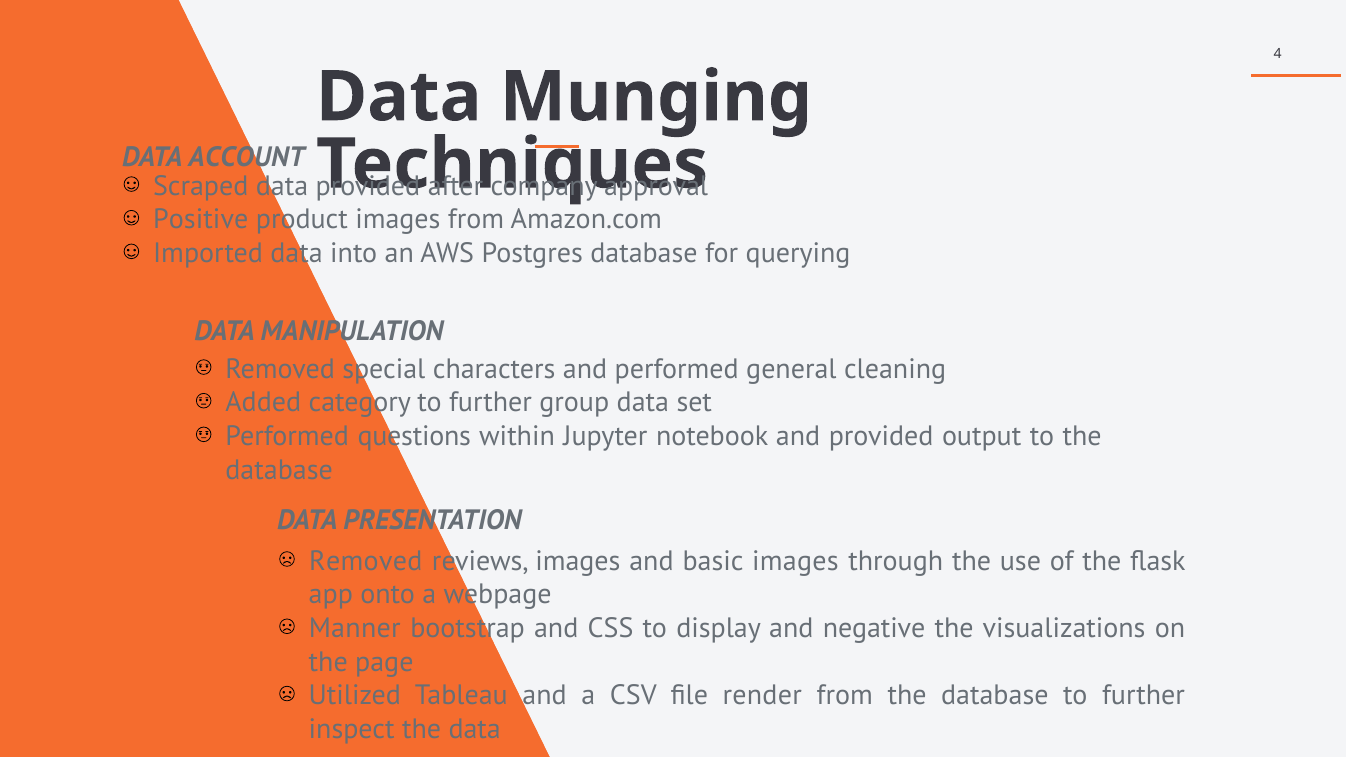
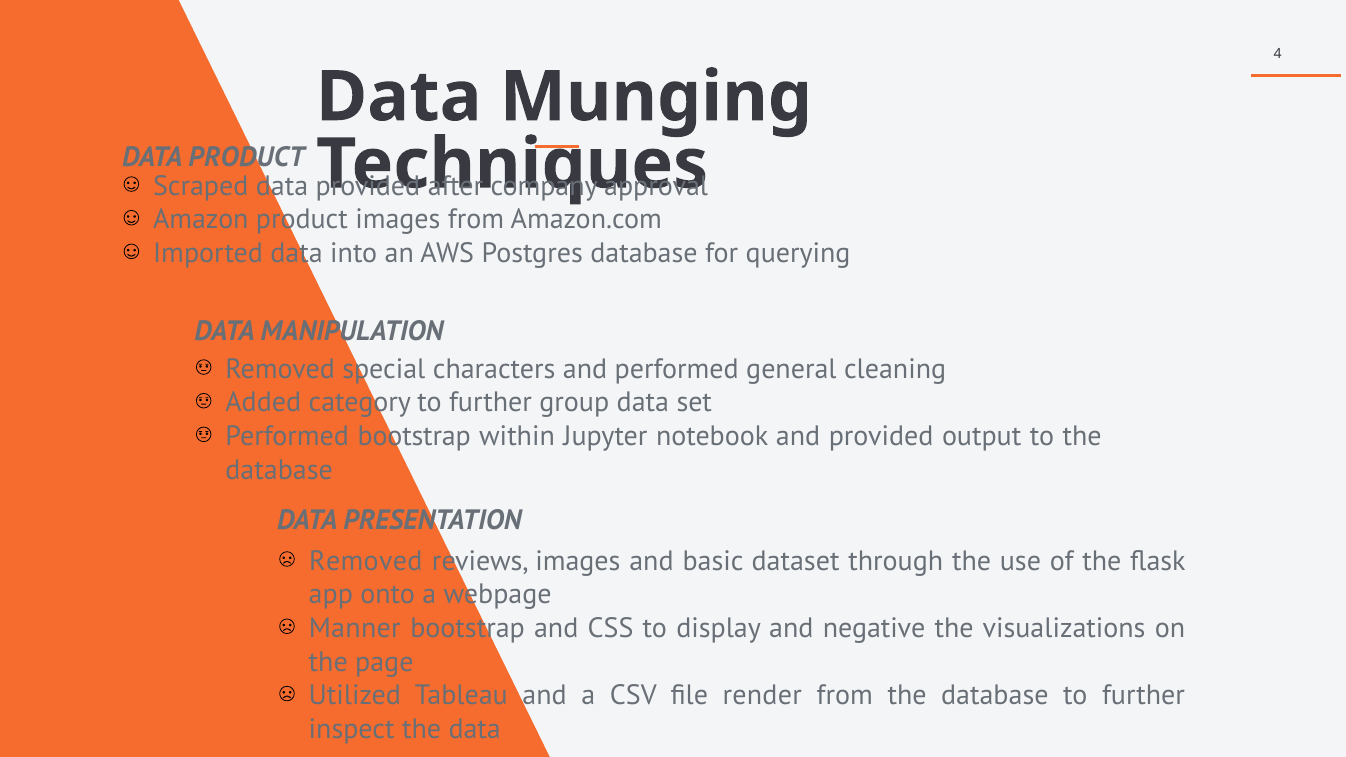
DATA ACCOUNT: ACCOUNT -> PRODUCT
Positive: Positive -> Amazon
Performed questions: questions -> bootstrap
basic images: images -> dataset
